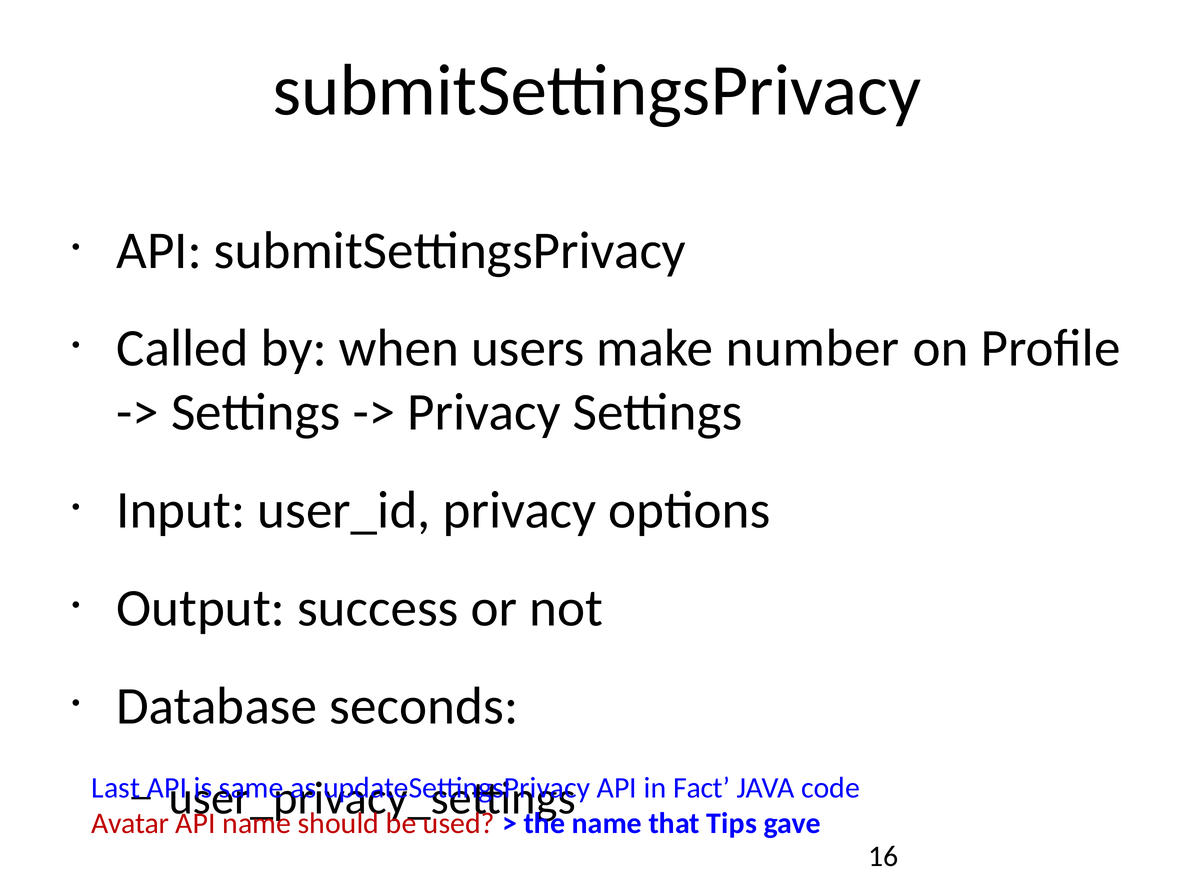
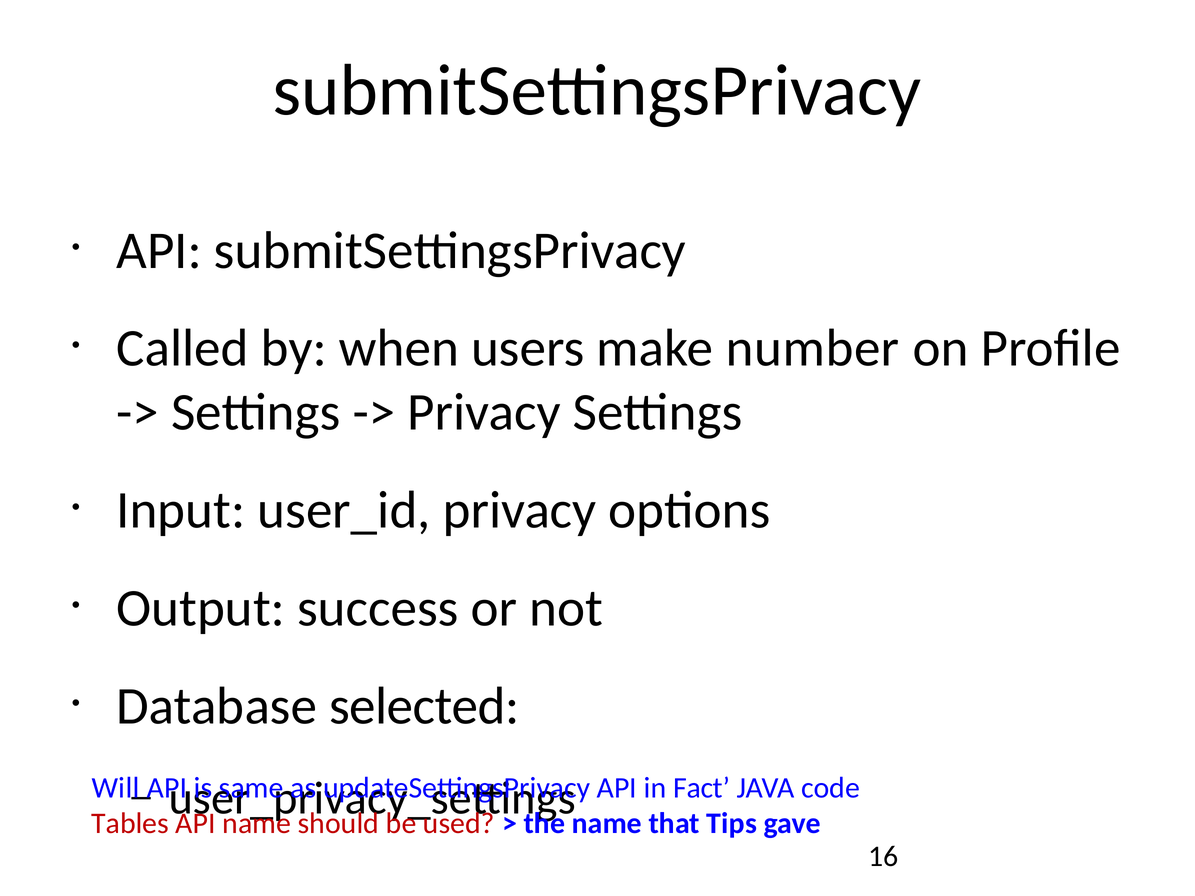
seconds: seconds -> selected
Last: Last -> Will
Avatar: Avatar -> Tables
